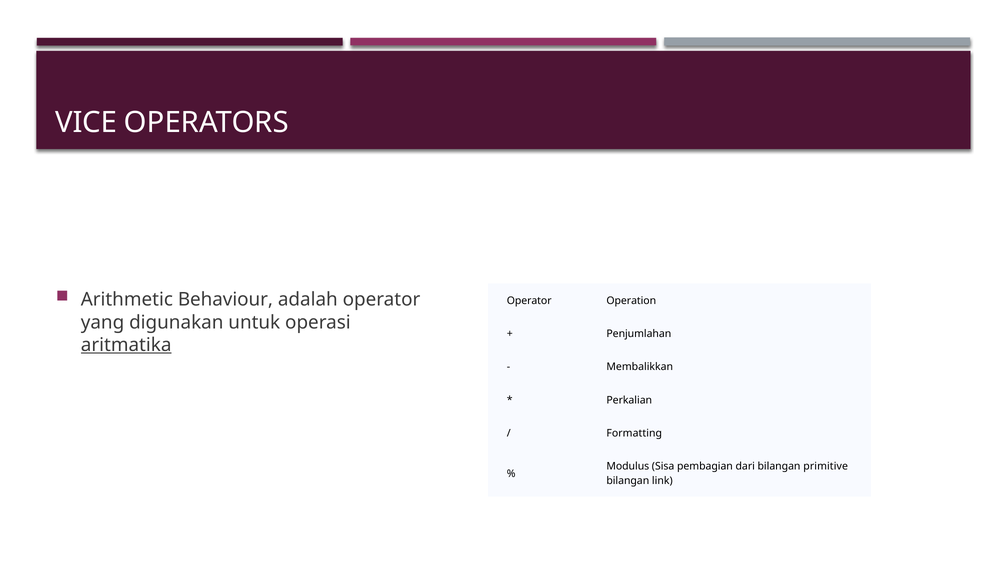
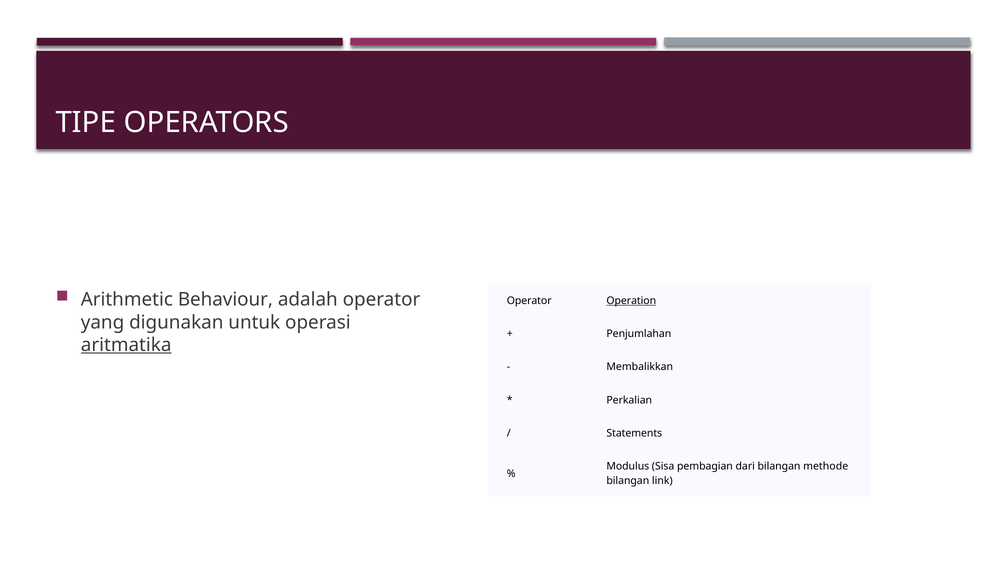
VICE: VICE -> TIPE
Operation underline: none -> present
Formatting: Formatting -> Statements
primitive: primitive -> methode
